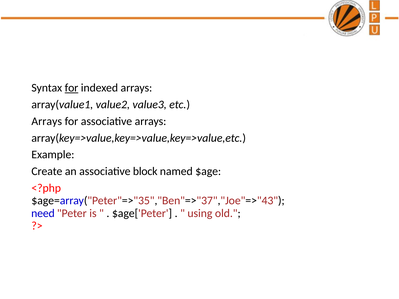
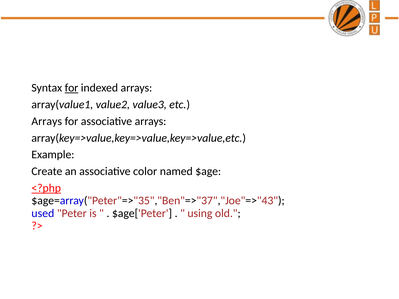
block: block -> color
<?php underline: none -> present
need: need -> used
